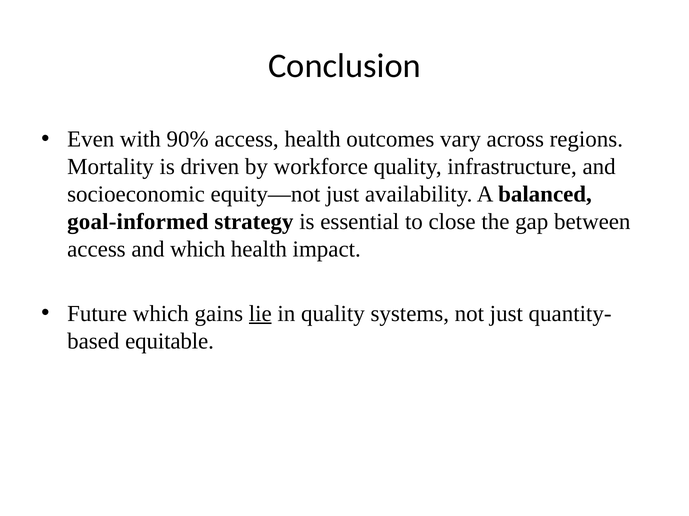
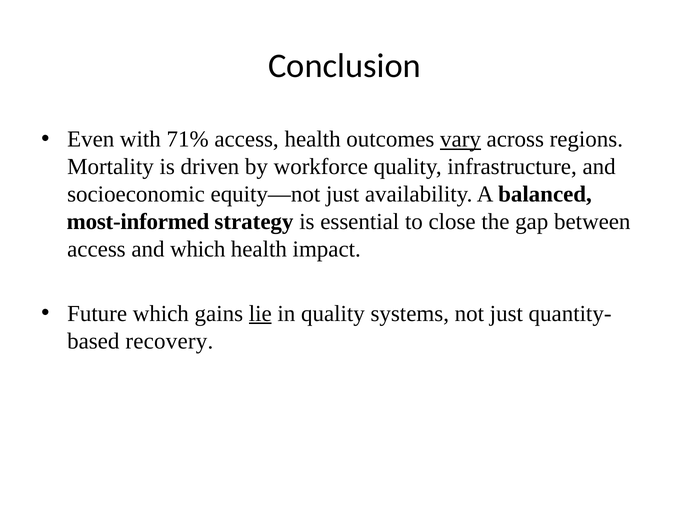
90%: 90% -> 71%
vary underline: none -> present
goal-informed: goal-informed -> most-informed
equitable: equitable -> recovery
